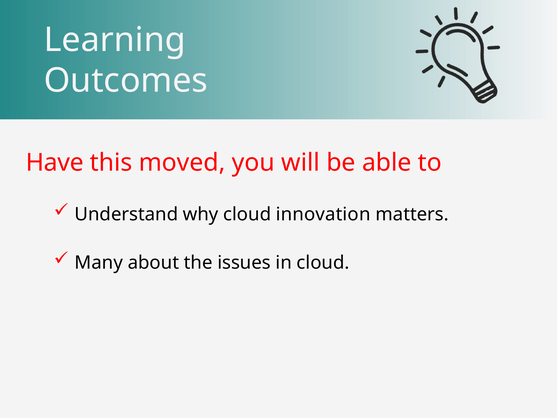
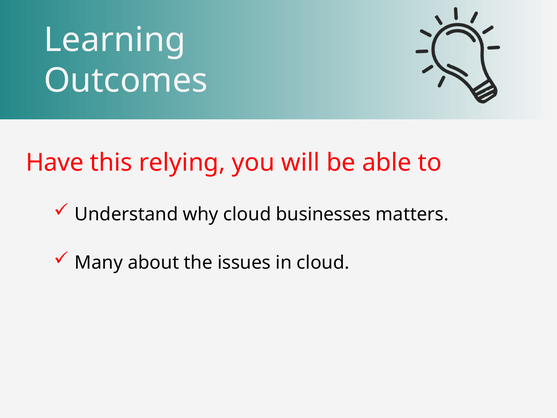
moved: moved -> relying
innovation: innovation -> businesses
